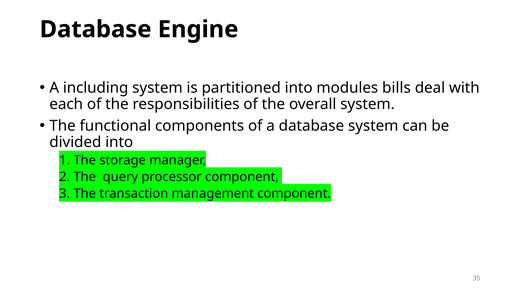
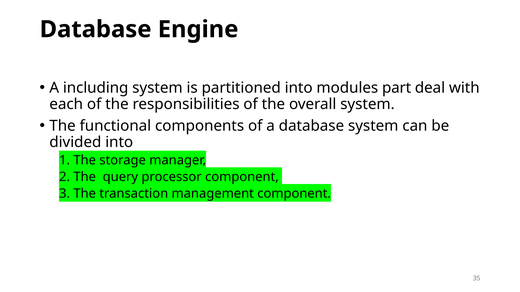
bills: bills -> part
